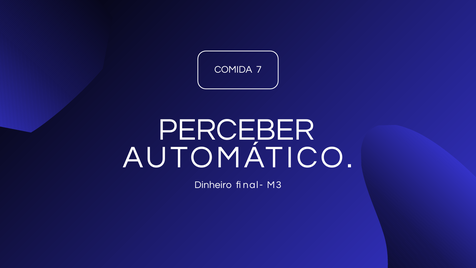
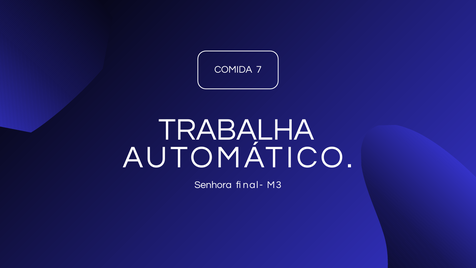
PERCEBER: PERCEBER -> TRABALHA
Dinheiro: Dinheiro -> Senhora
